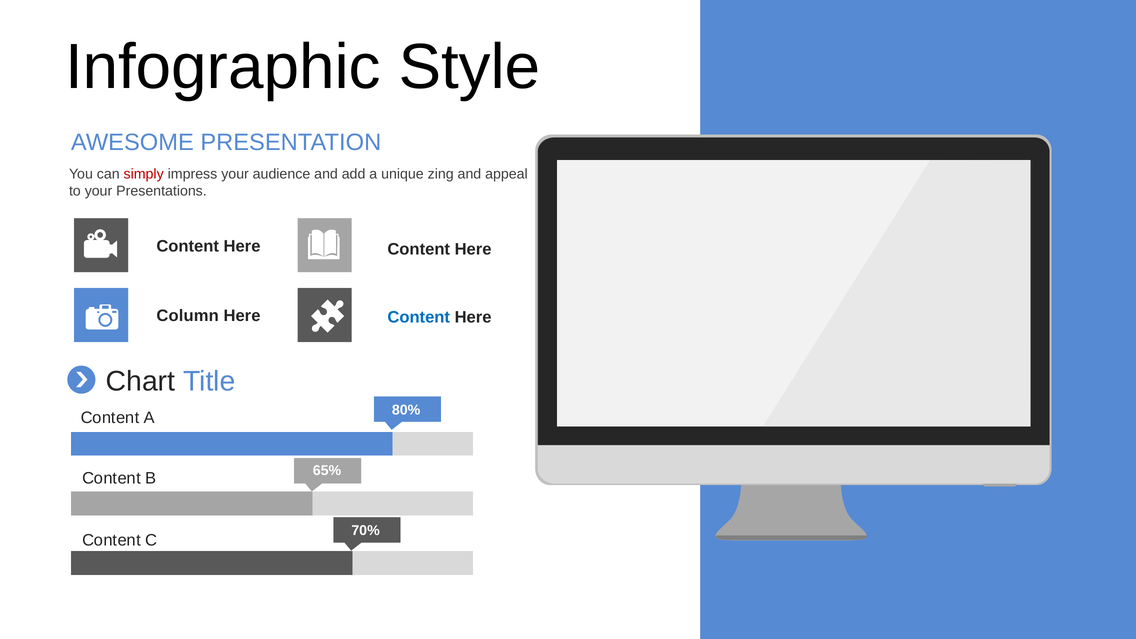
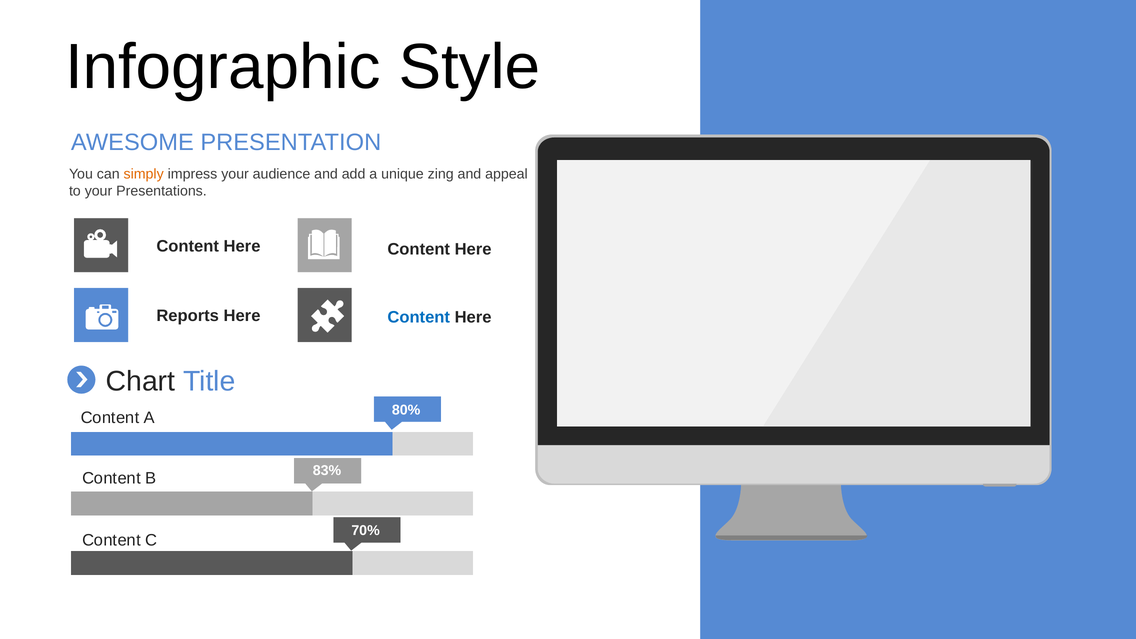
simply colour: red -> orange
Column: Column -> Reports
65%: 65% -> 83%
